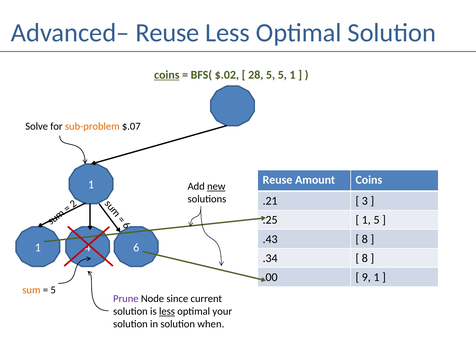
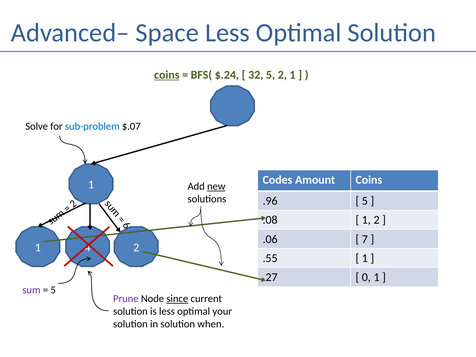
Advanced– Reuse: Reuse -> Space
$.02: $.02 -> $.24
28: 28 -> 32
5 5: 5 -> 2
sub-problem colour: orange -> blue
Reuse at (277, 180): Reuse -> Codes
.21: .21 -> .96
3 at (365, 201): 3 -> 5
.25: .25 -> .08
1 5: 5 -> 2
.43: .43 -> .06
8 at (365, 239): 8 -> 7
4 6: 6 -> 2
.34: .34 -> .55
8 at (365, 258): 8 -> 1
.00: .00 -> .27
9: 9 -> 0
sum colour: orange -> purple
since underline: none -> present
less at (167, 311) underline: present -> none
